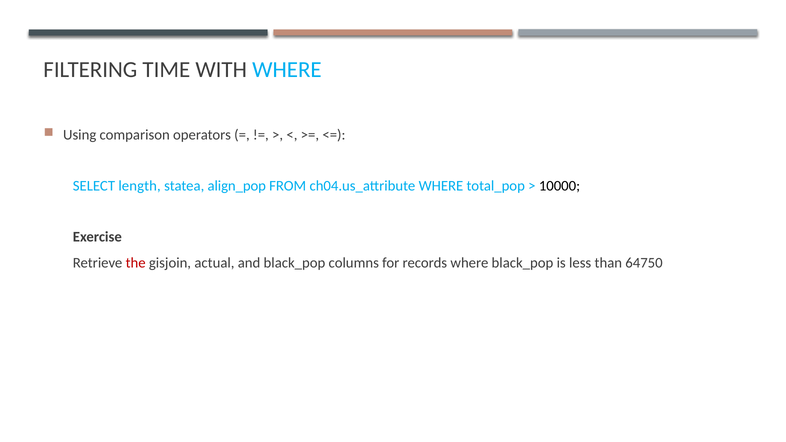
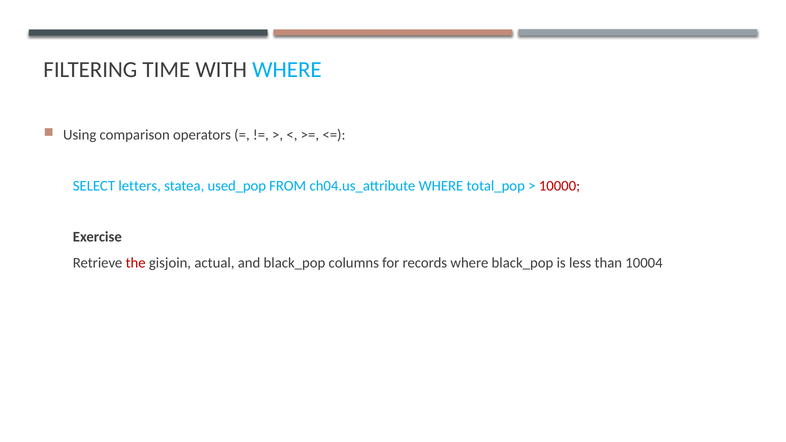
length: length -> letters
align_pop: align_pop -> used_pop
10000 colour: black -> red
64750: 64750 -> 10004
